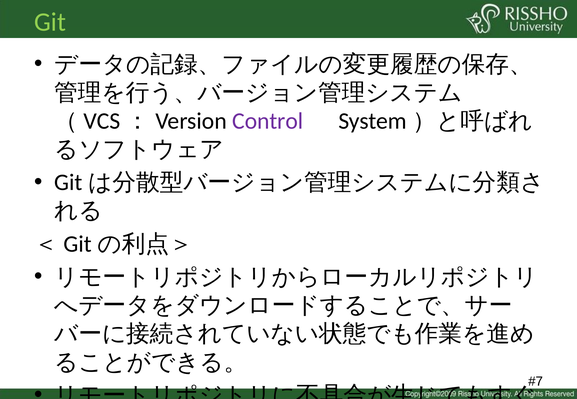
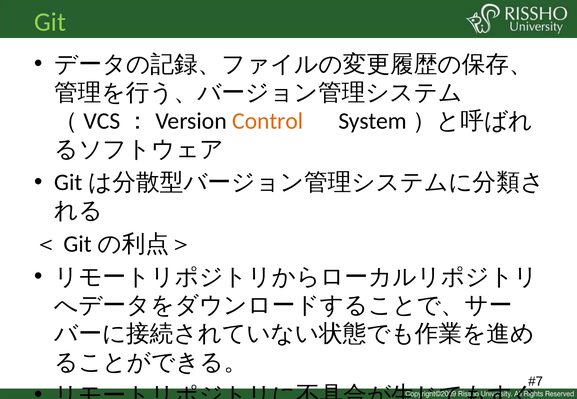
Control colour: purple -> orange
